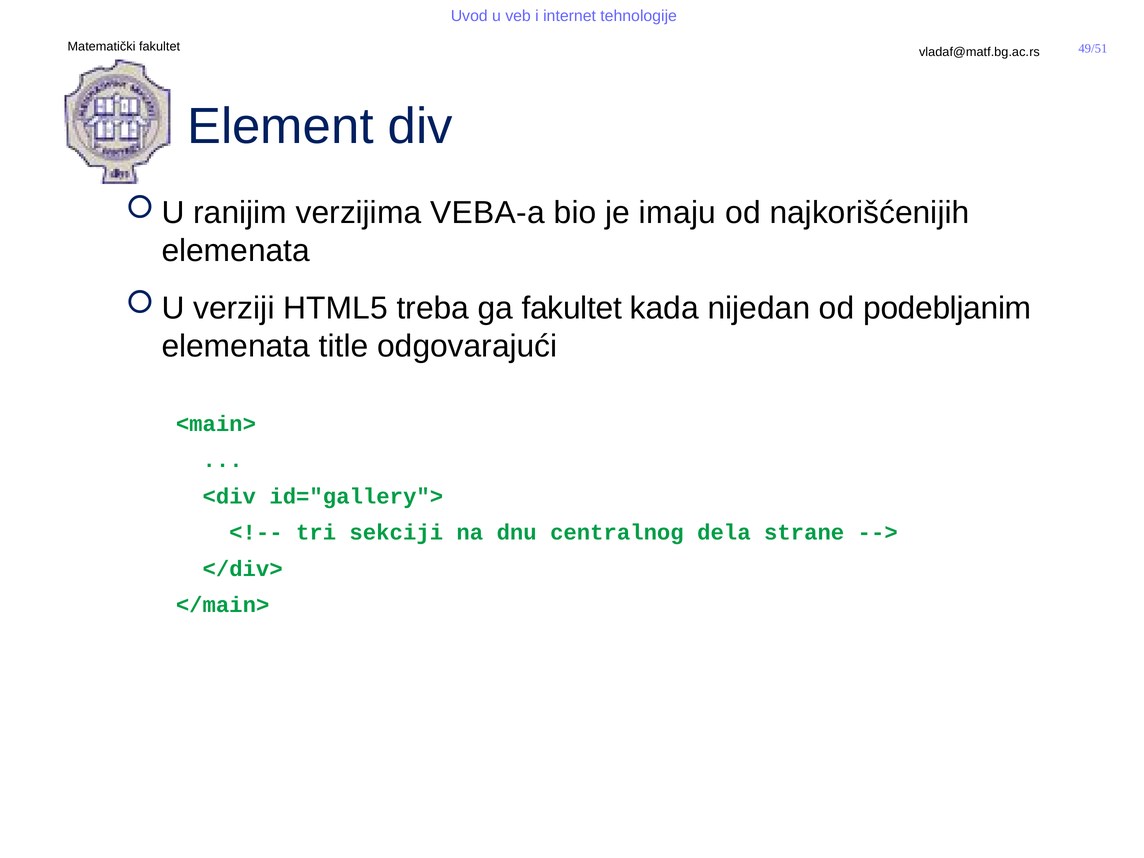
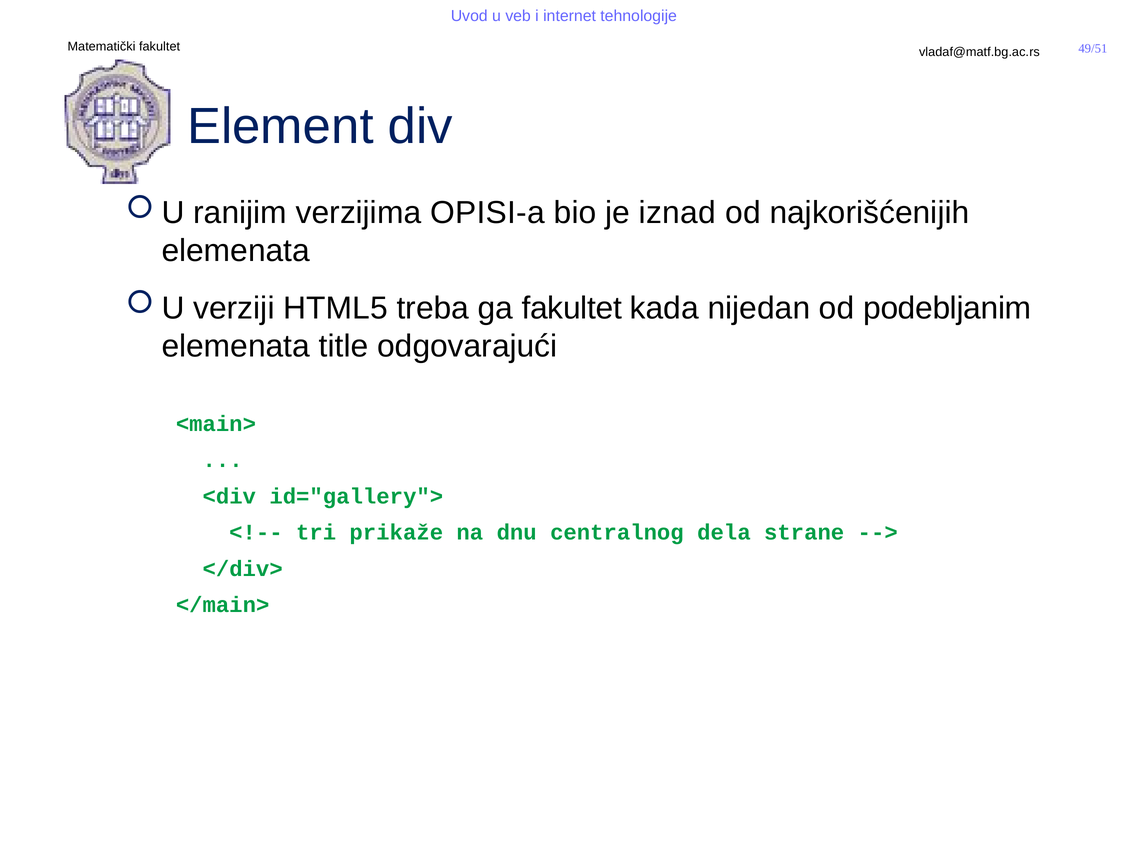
VEBA-a: VEBA-a -> OPISI-a
imaju: imaju -> iznad
sekciji: sekciji -> prikaže
